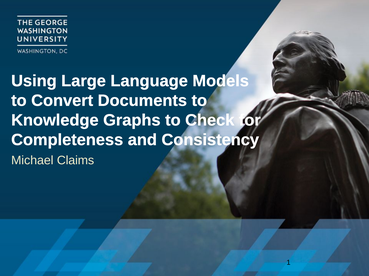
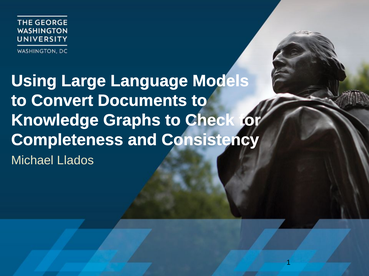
Claims: Claims -> Llados
